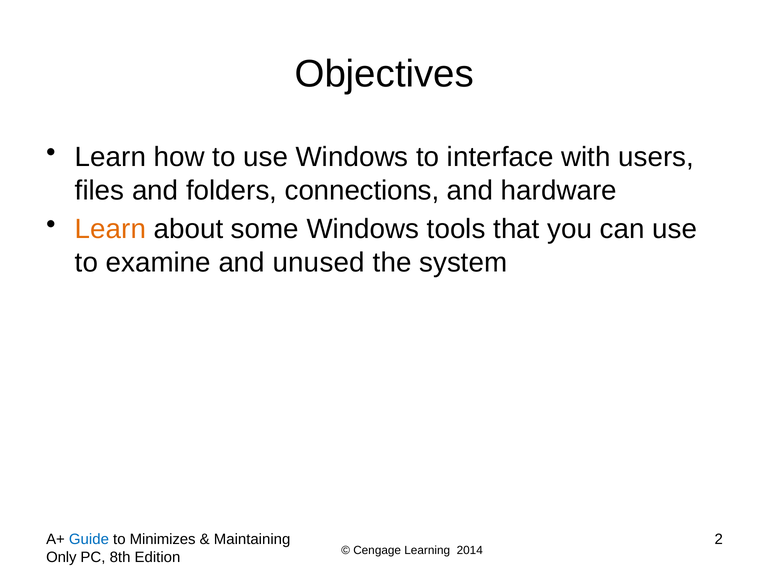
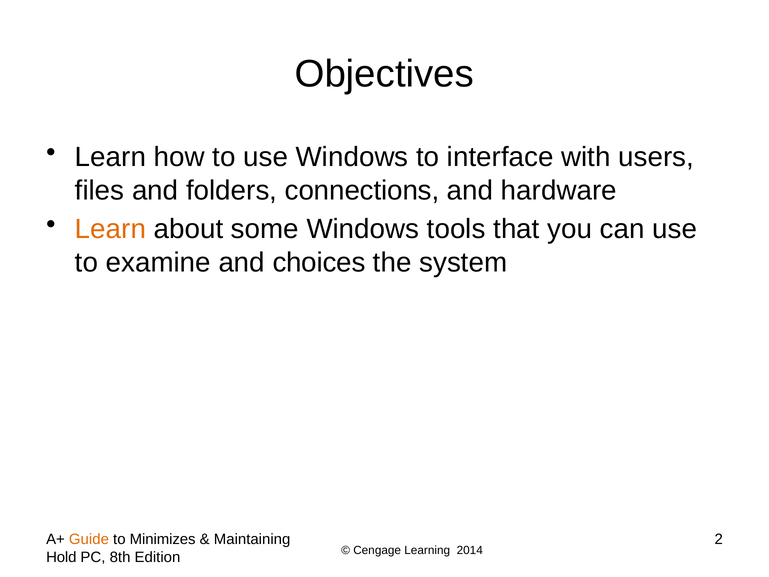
unused: unused -> choices
Guide colour: blue -> orange
Only: Only -> Hold
